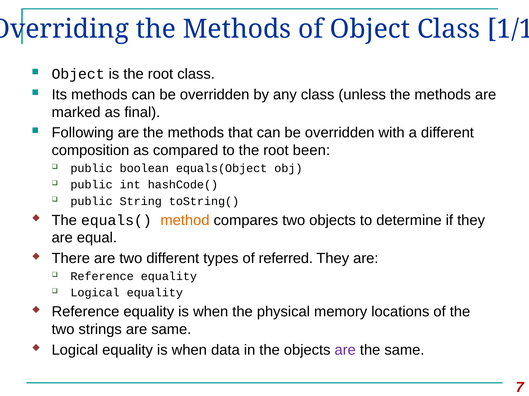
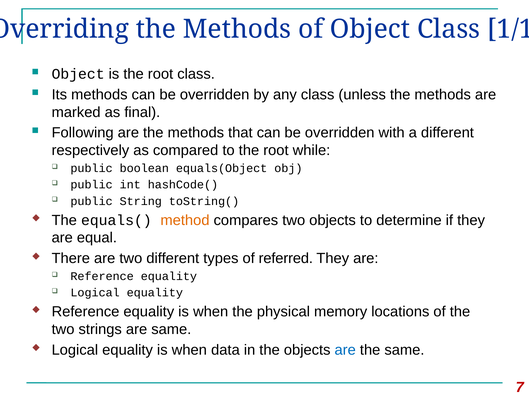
composition: composition -> respectively
been: been -> while
are at (345, 350) colour: purple -> blue
